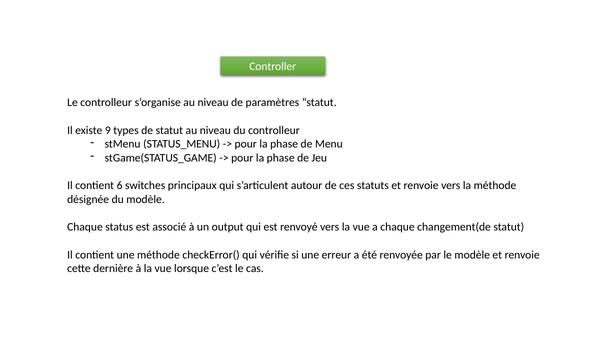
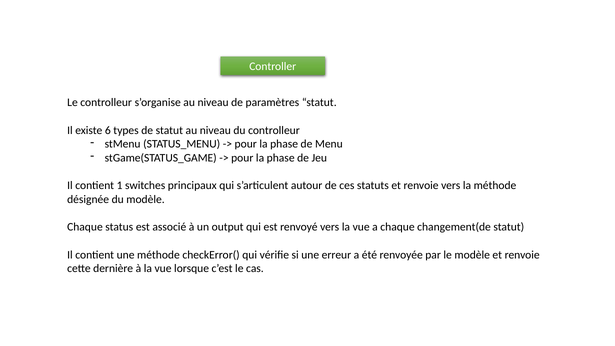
9: 9 -> 6
6: 6 -> 1
